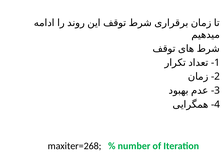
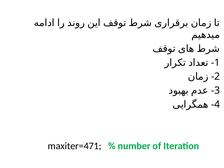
maxiter=268: maxiter=268 -> maxiter=471
